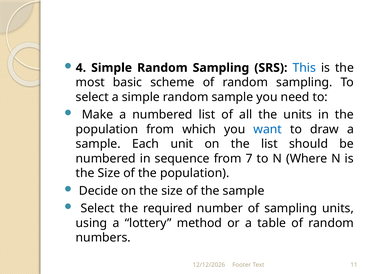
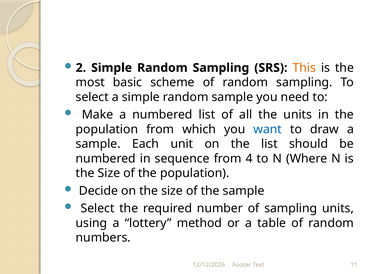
4: 4 -> 2
This colour: blue -> orange
7: 7 -> 4
